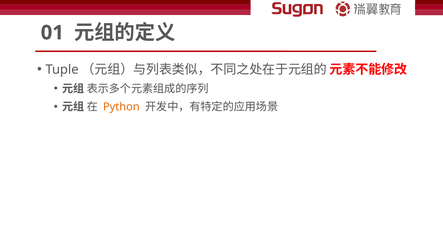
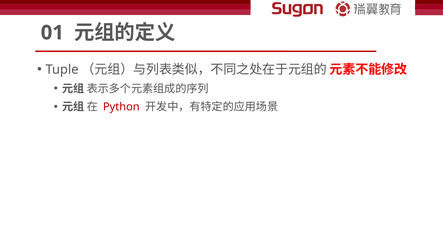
Python colour: orange -> red
